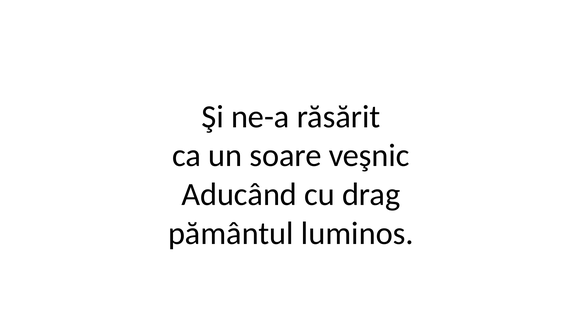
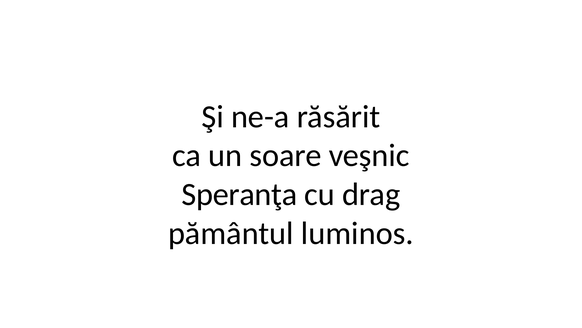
Aducând: Aducând -> Speranţa
